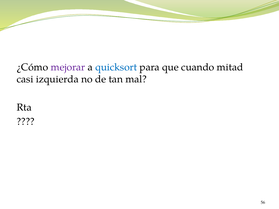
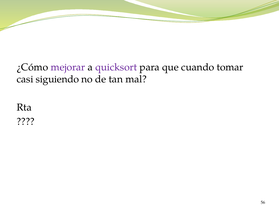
quicksort colour: blue -> purple
mitad: mitad -> tomar
izquierda: izquierda -> siguiendo
